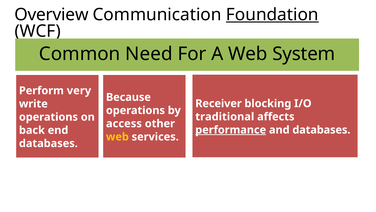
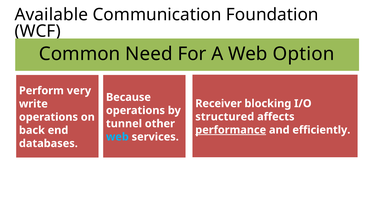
Overview: Overview -> Available
Foundation underline: present -> none
System: System -> Option
traditional: traditional -> structured
access: access -> tunnel
and databases: databases -> efficiently
web at (117, 137) colour: yellow -> light blue
